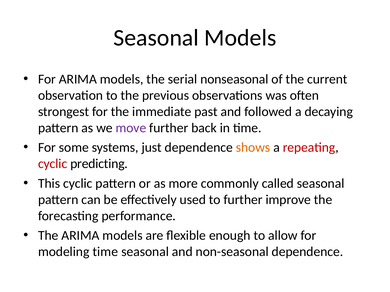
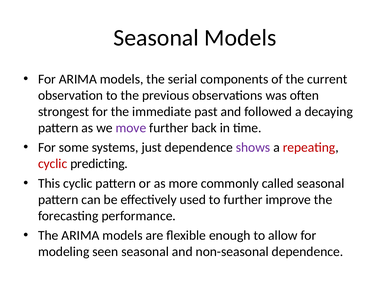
nonseasonal: nonseasonal -> components
shows colour: orange -> purple
modeling time: time -> seen
